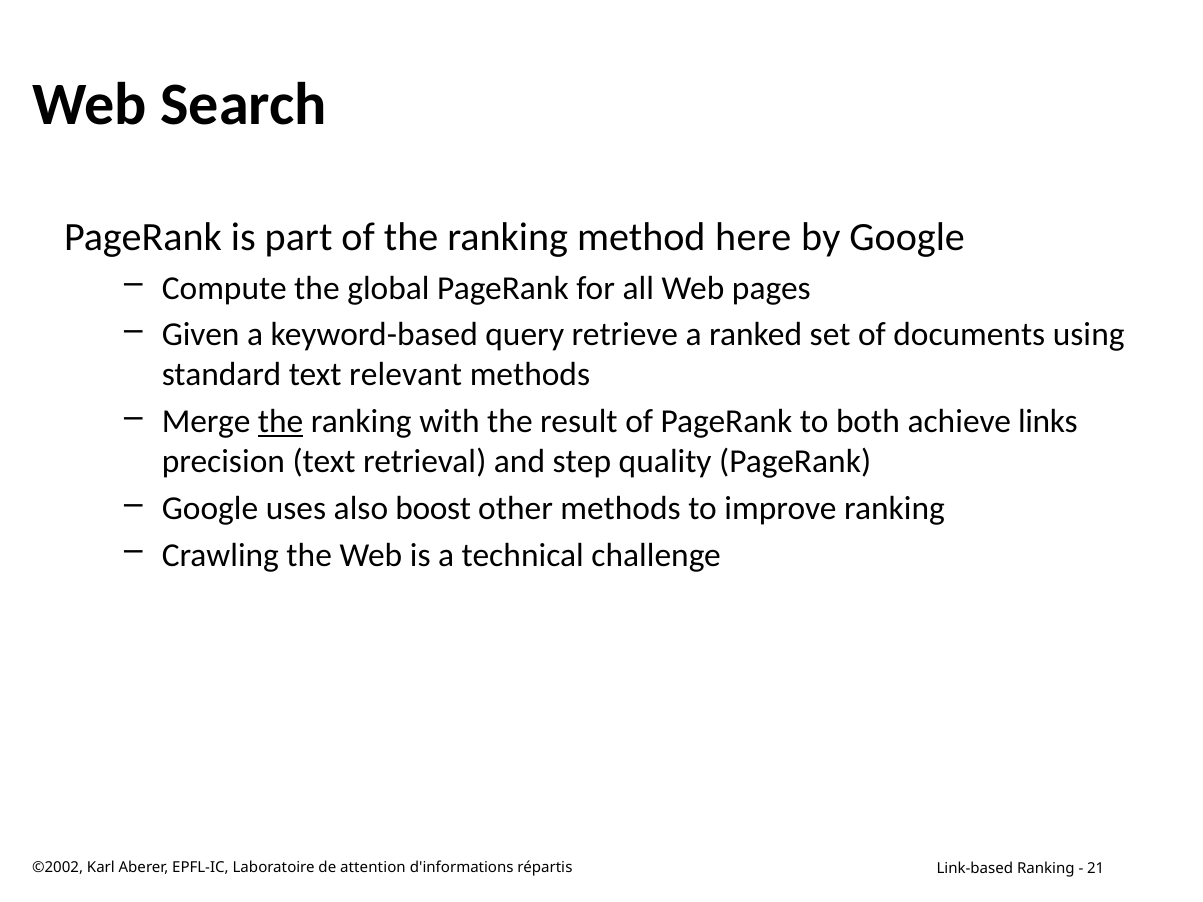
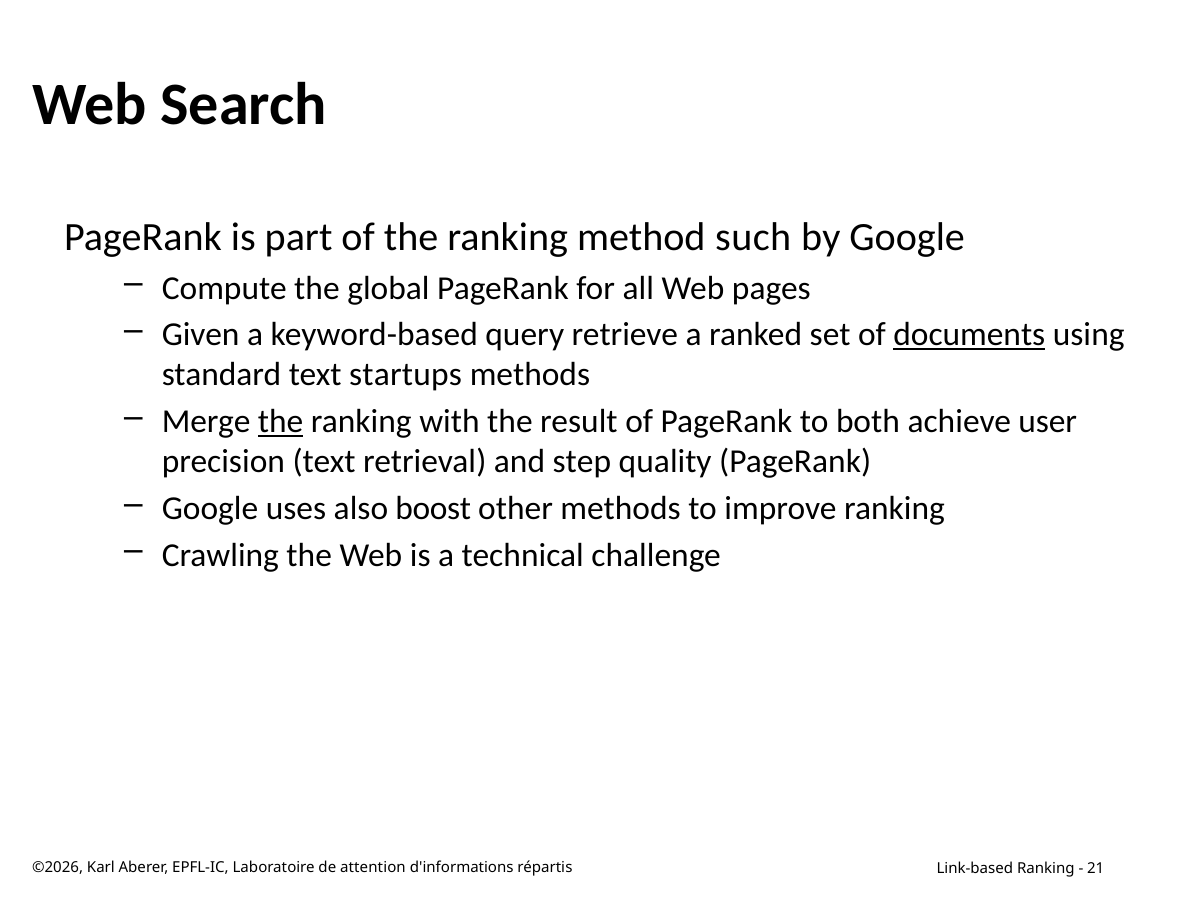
here: here -> such
documents underline: none -> present
relevant: relevant -> startups
links: links -> user
©2002: ©2002 -> ©2026
